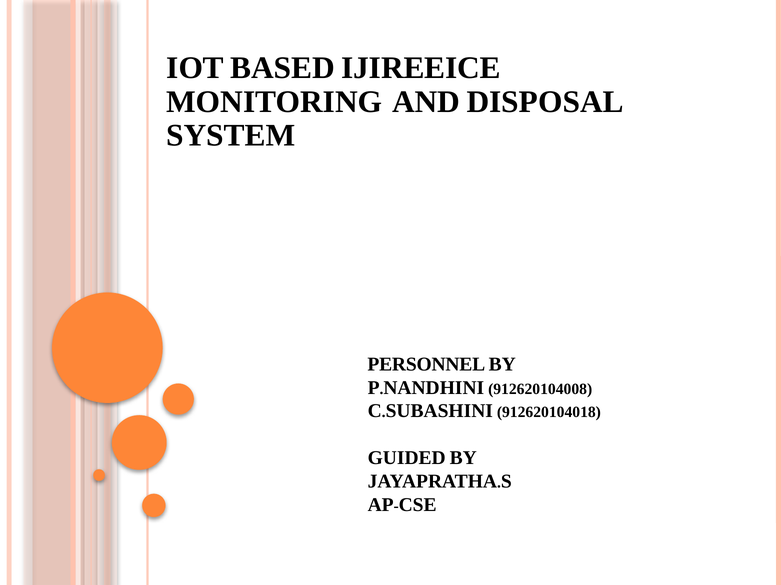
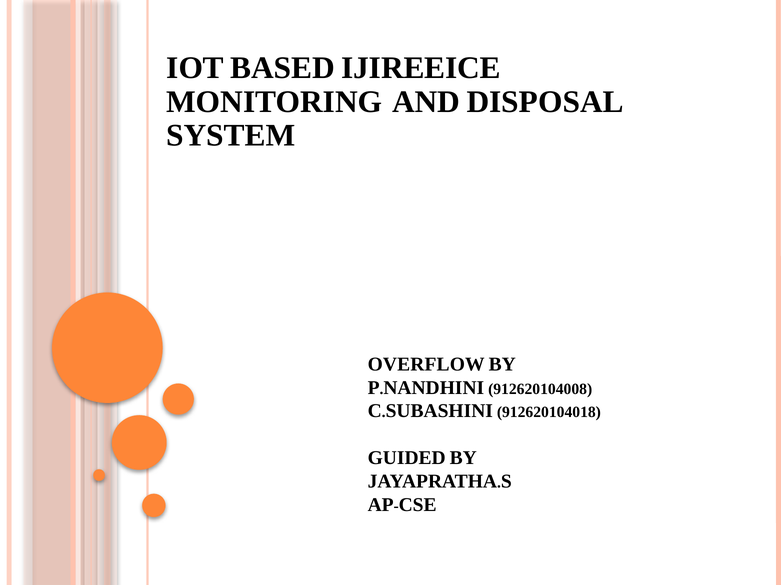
PERSONNEL: PERSONNEL -> OVERFLOW
